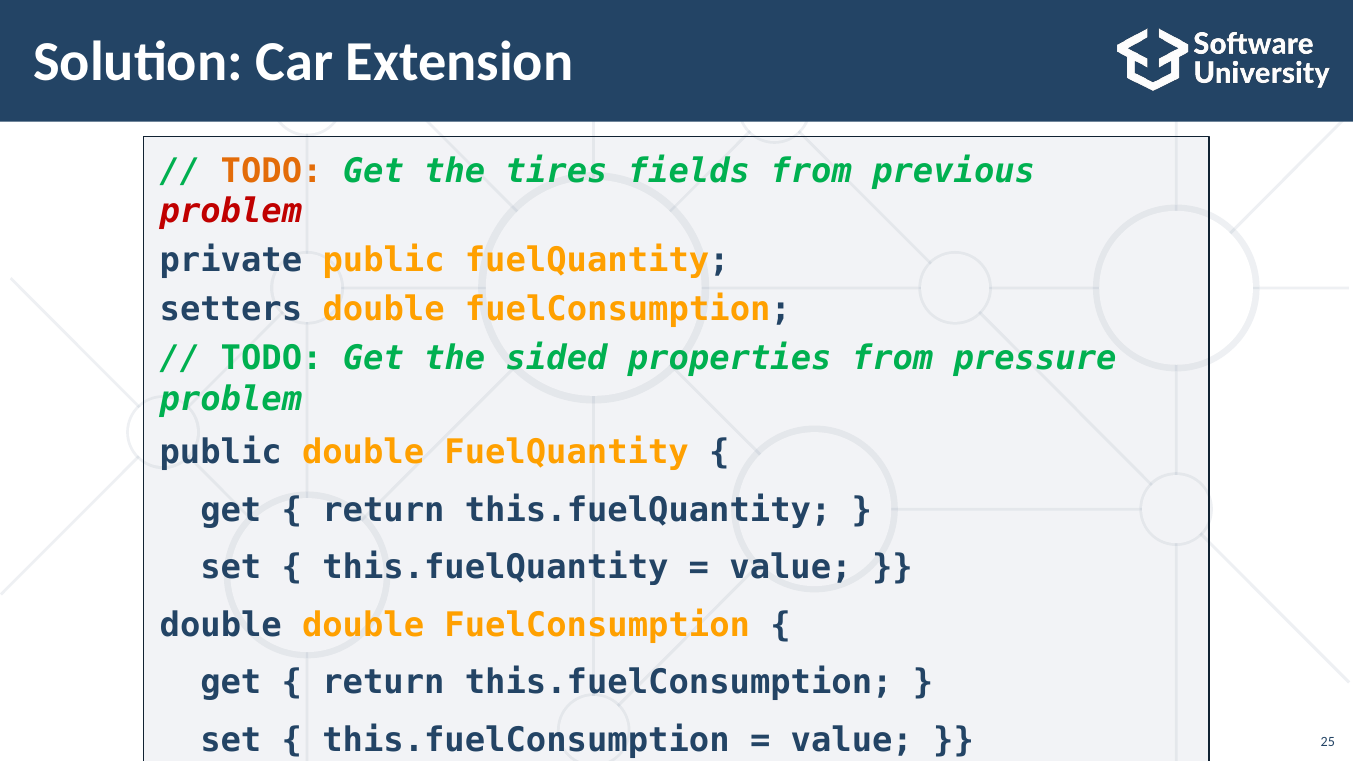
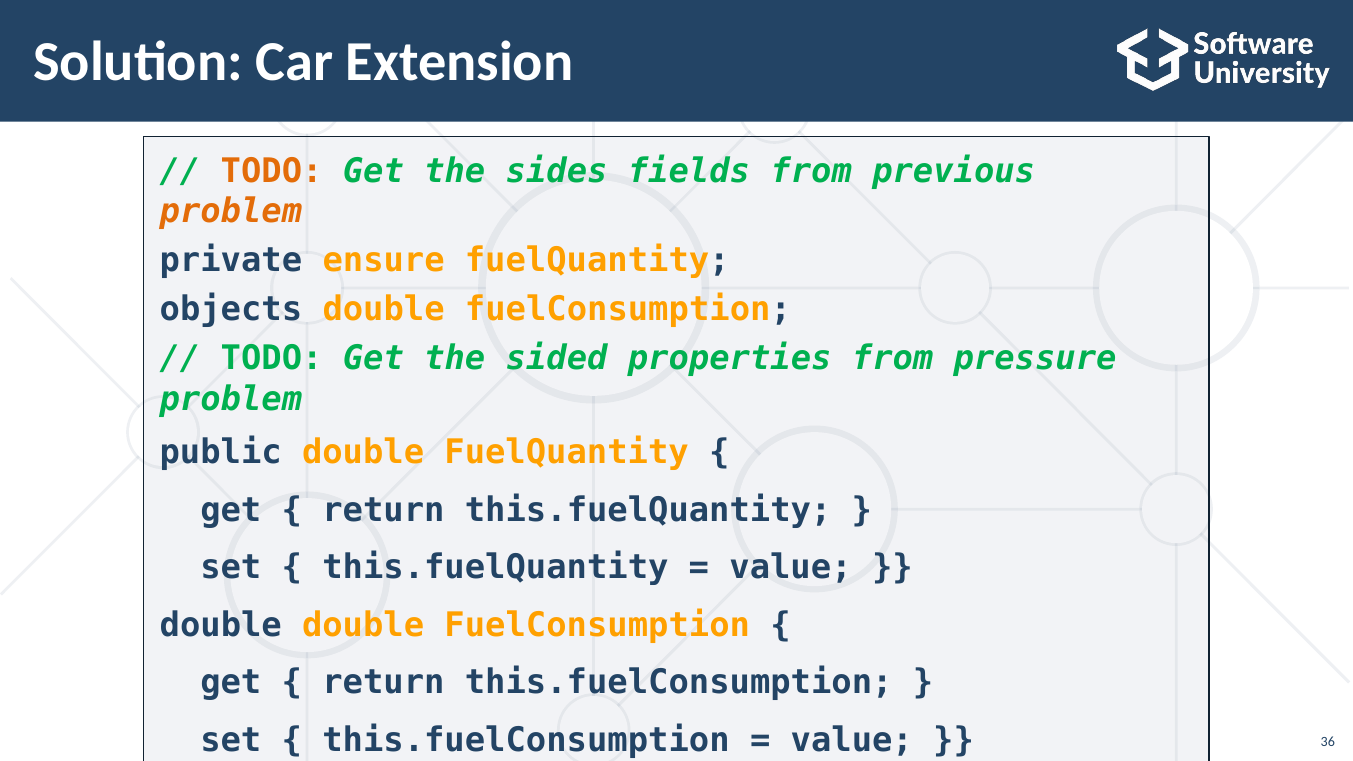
tires: tires -> sides
problem at (231, 212) colour: red -> orange
private public: public -> ensure
setters: setters -> objects
25: 25 -> 36
